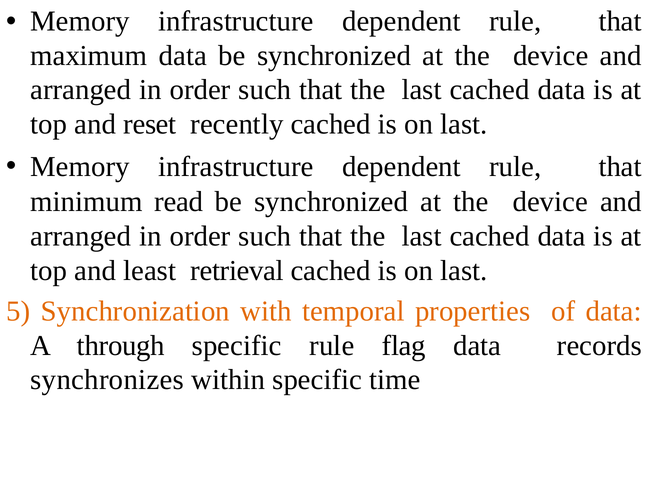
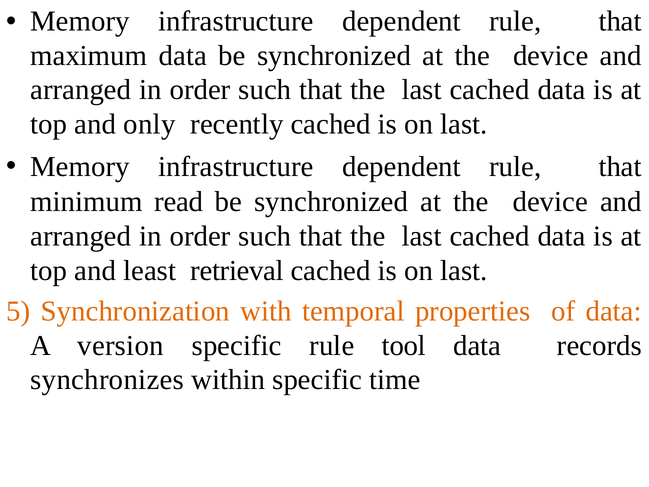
reset: reset -> only
through: through -> version
flag: flag -> tool
